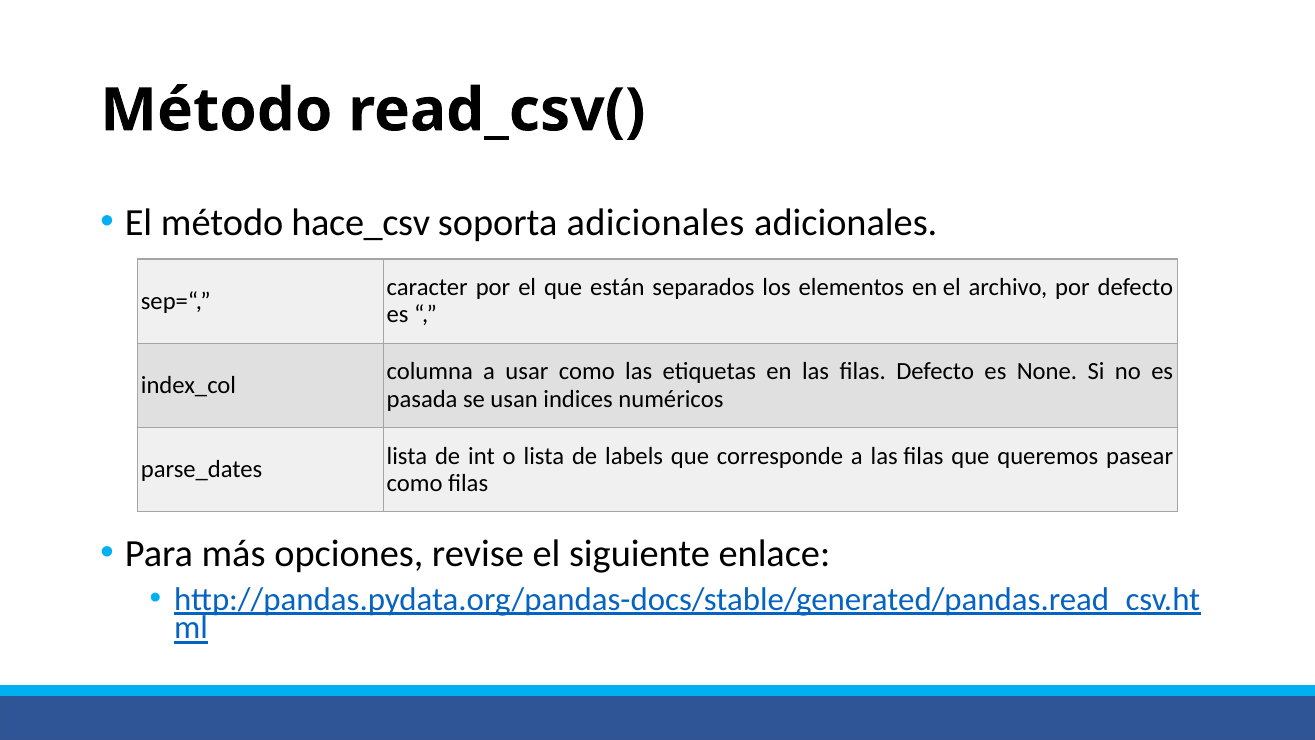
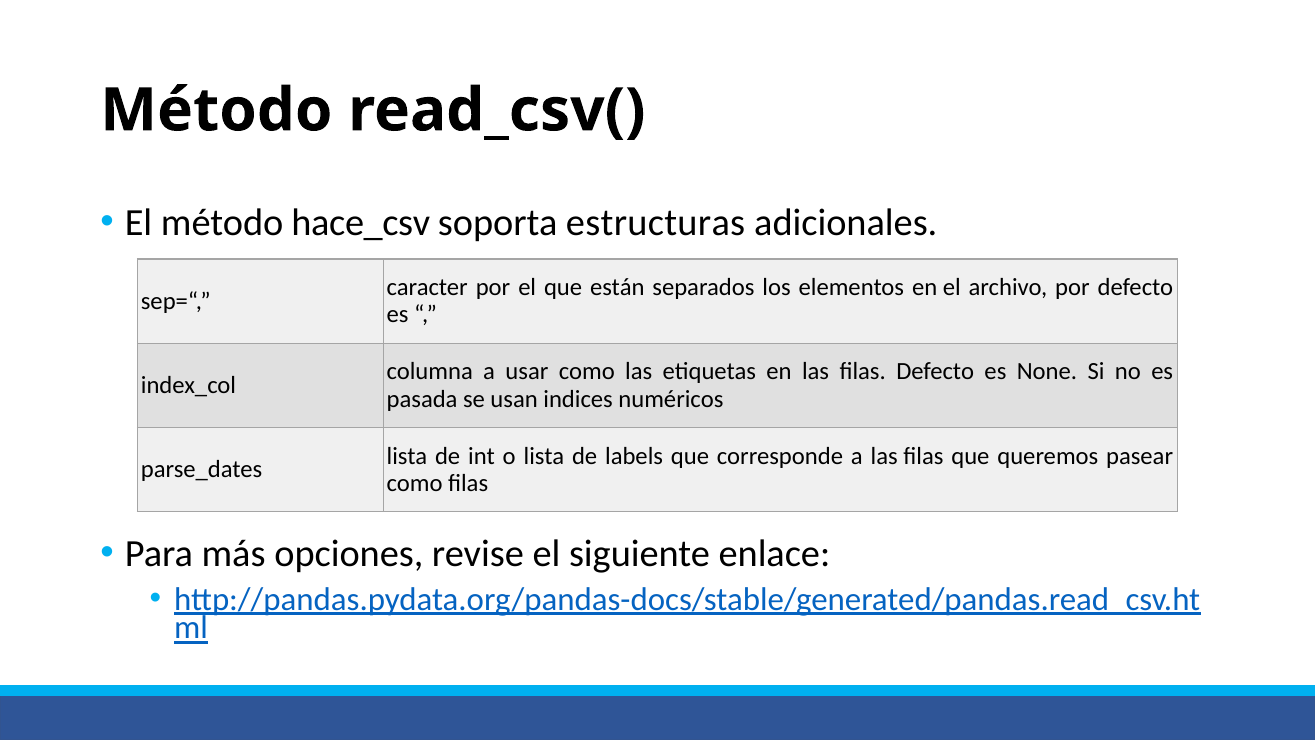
soporta adicionales: adicionales -> estructuras
